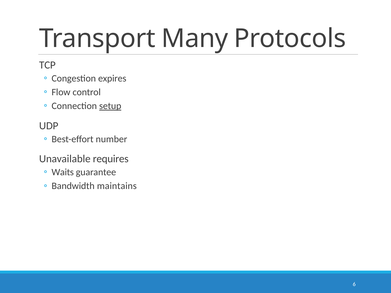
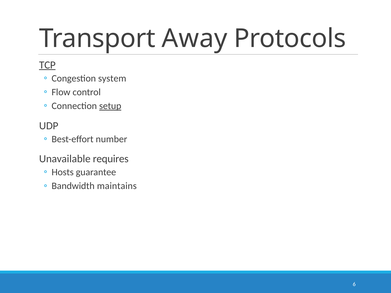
Many: Many -> Away
TCP underline: none -> present
expires: expires -> system
Waits: Waits -> Hosts
